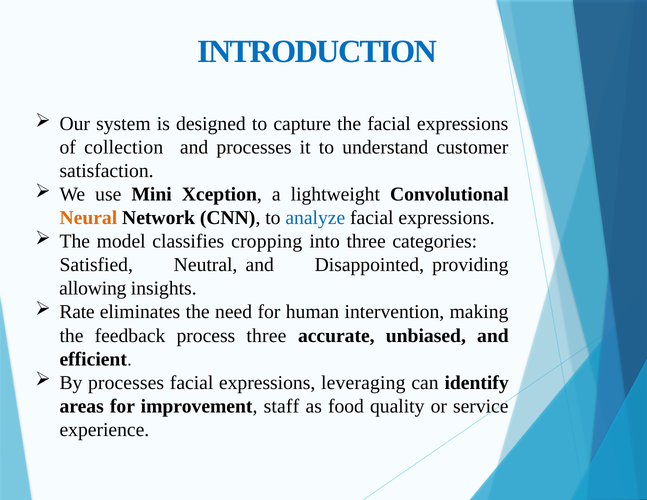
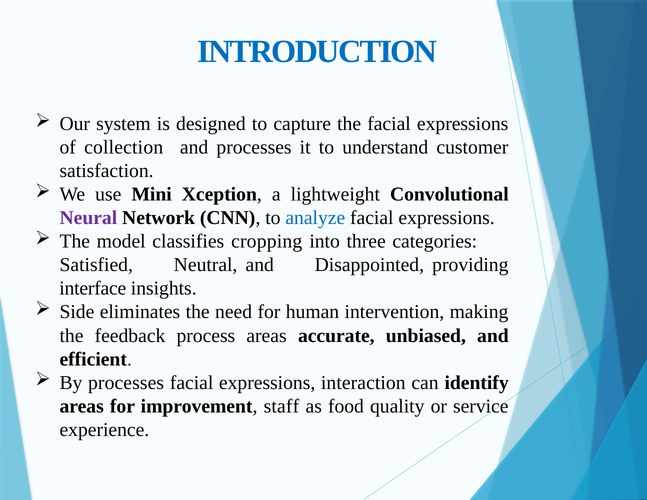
Neural colour: orange -> purple
allowing: allowing -> interface
Rate: Rate -> Side
process three: three -> areas
leveraging: leveraging -> interaction
